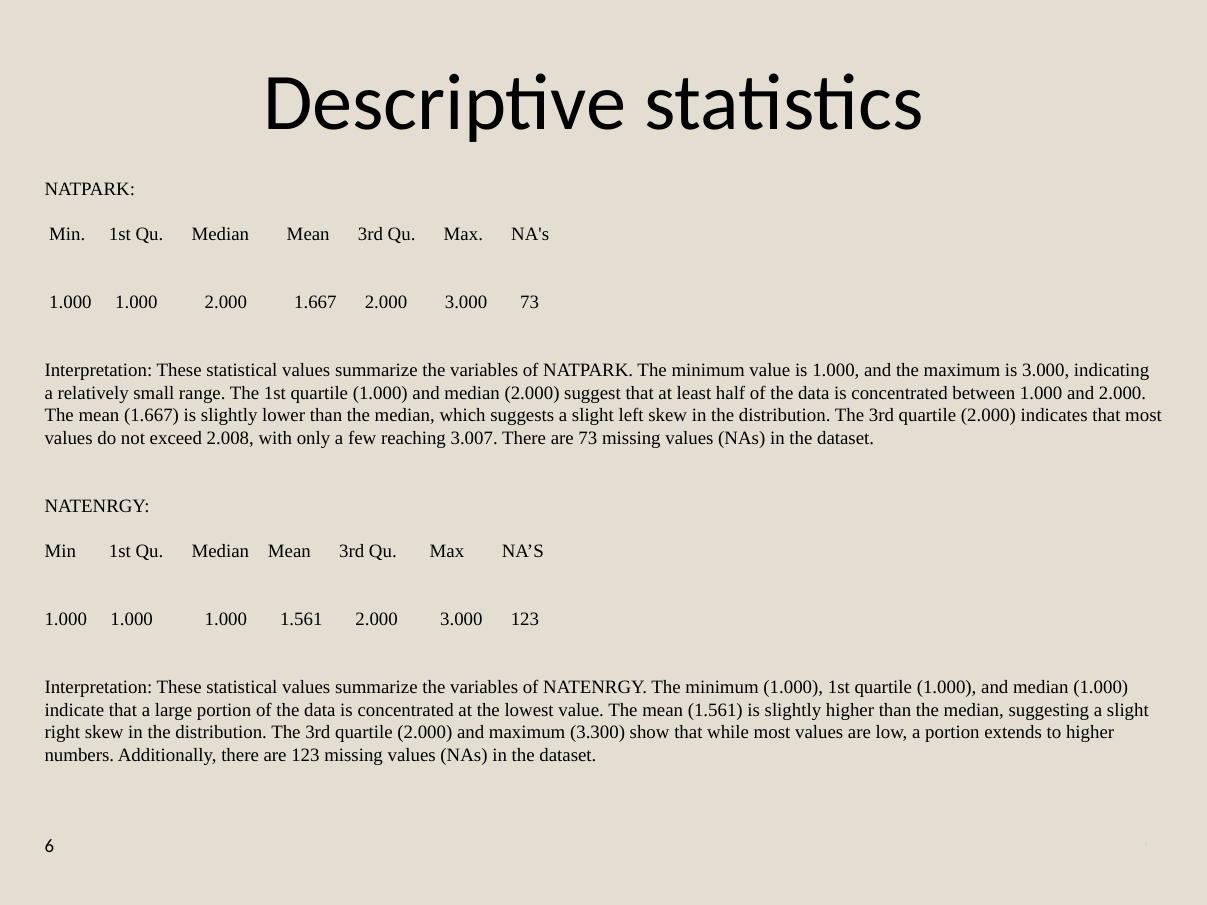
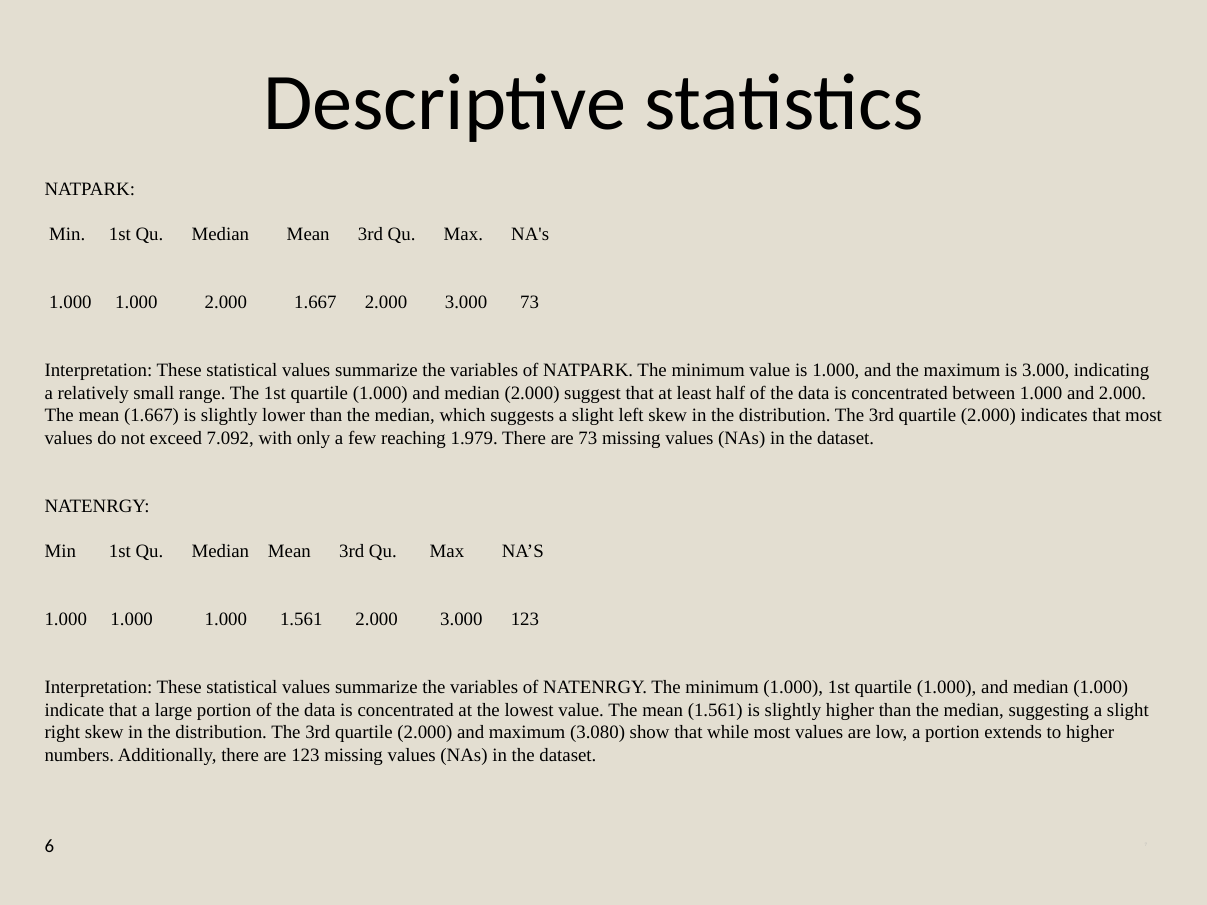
2.008: 2.008 -> 7.092
3.007: 3.007 -> 1.979
3.300: 3.300 -> 3.080
